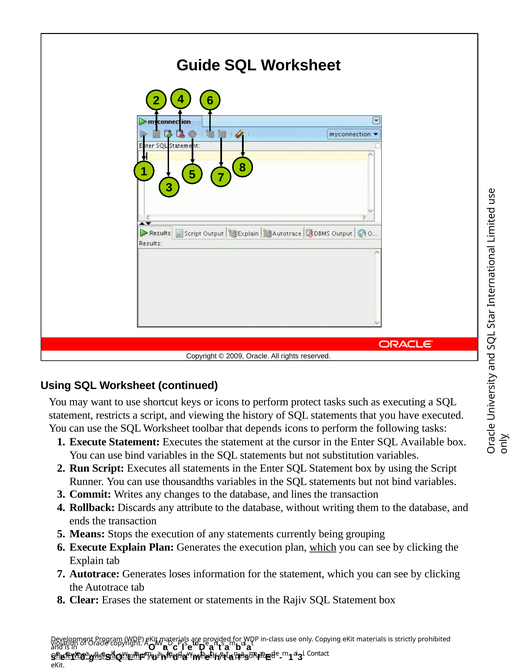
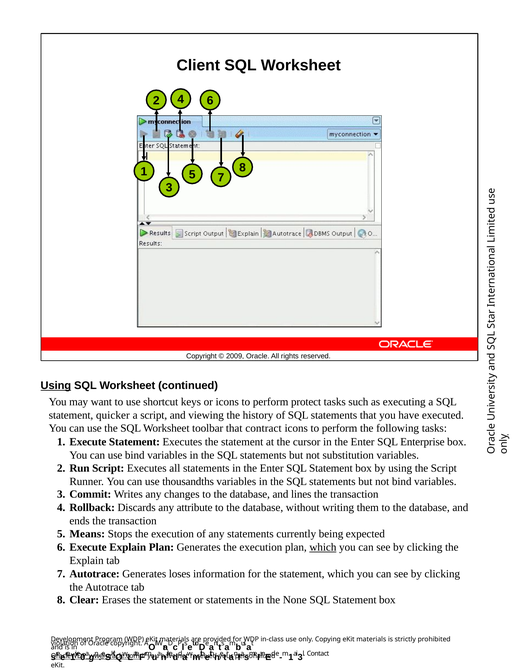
Guide: Guide -> Client
Using at (56, 386) underline: none -> present
restricts: restricts -> quicker
depends: depends -> contract
Available: Available -> Enterprise
grouping: grouping -> expected
Rajiv: Rajiv -> None
